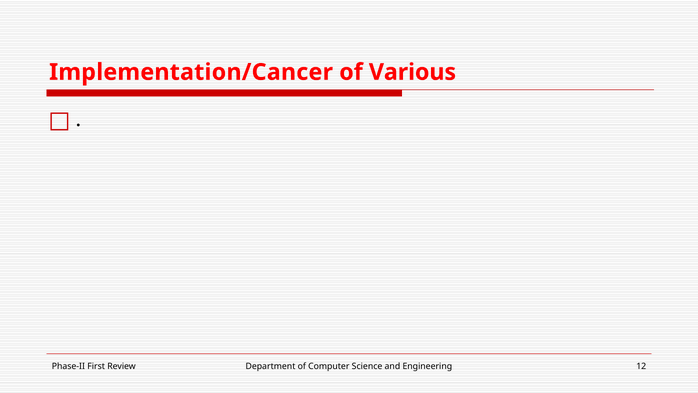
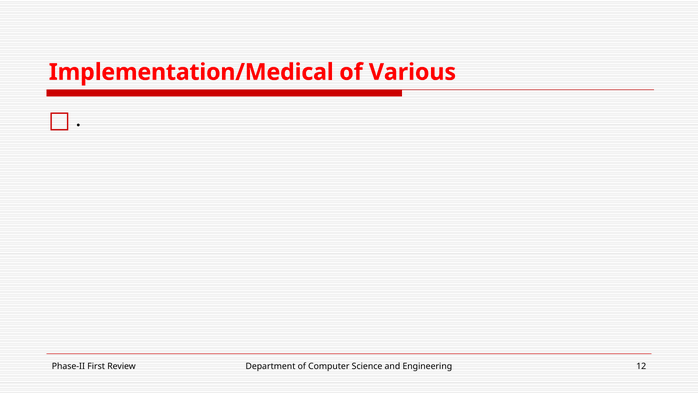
Implementation/Cancer: Implementation/Cancer -> Implementation/Medical
